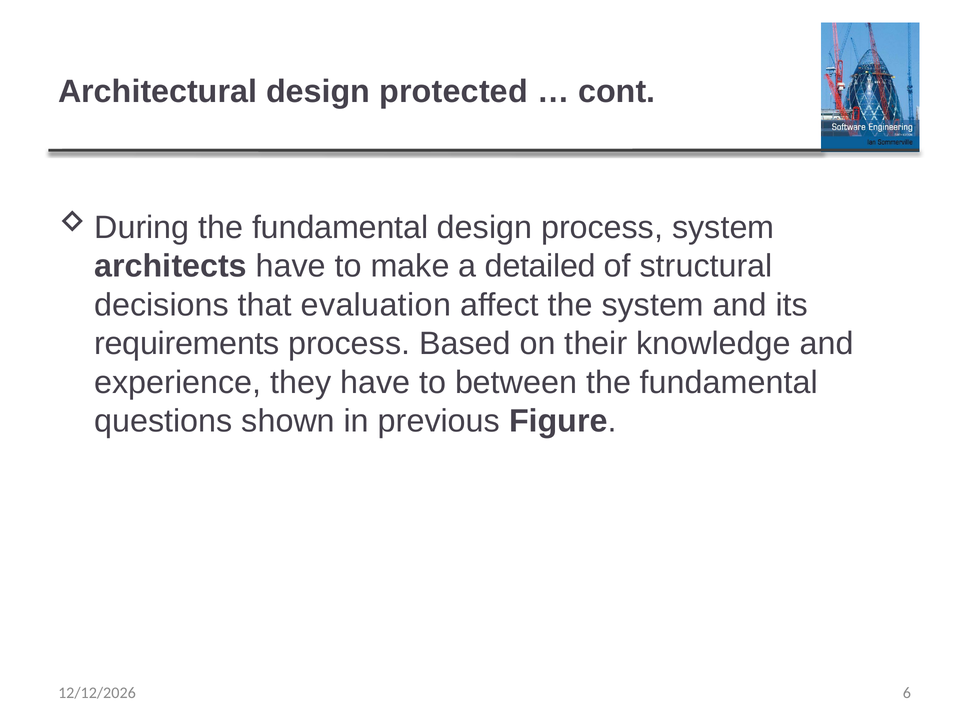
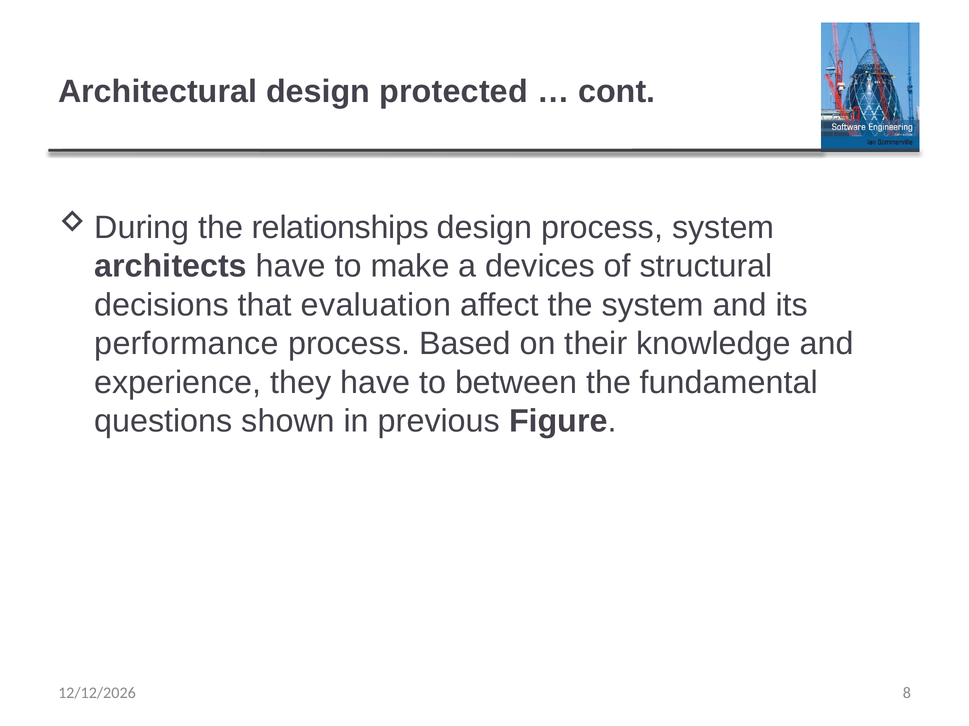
fundamental at (340, 228): fundamental -> relationships
detailed: detailed -> devices
requirements: requirements -> performance
6: 6 -> 8
